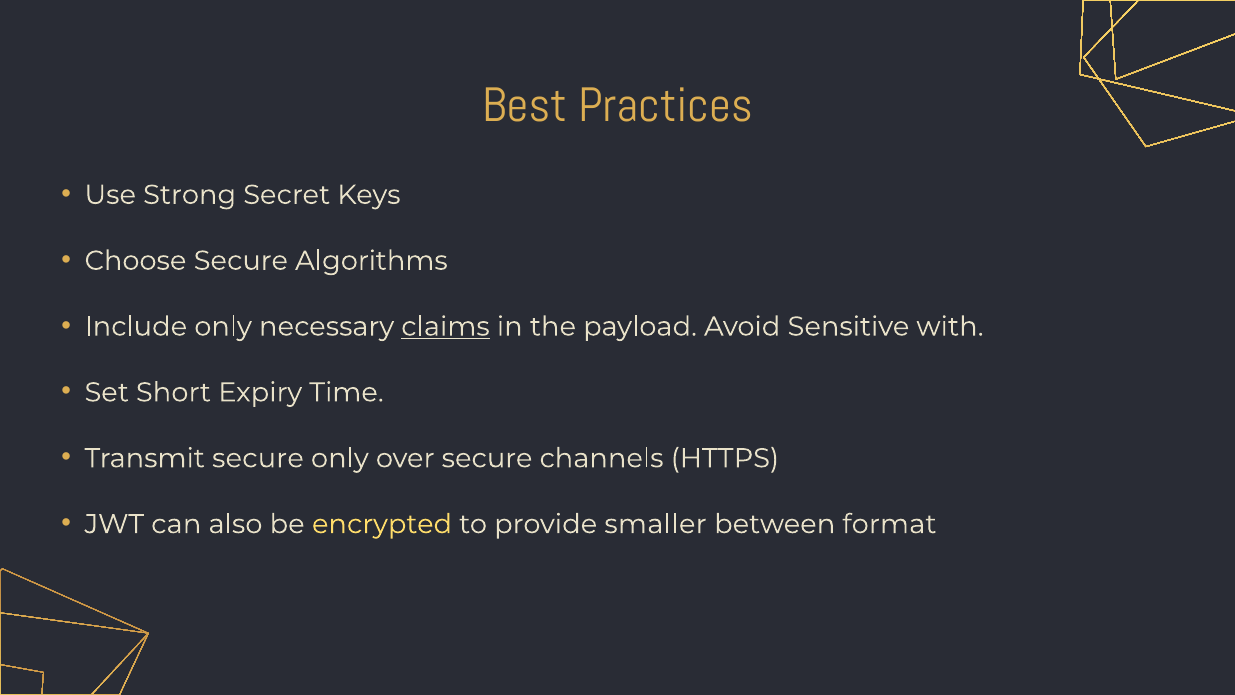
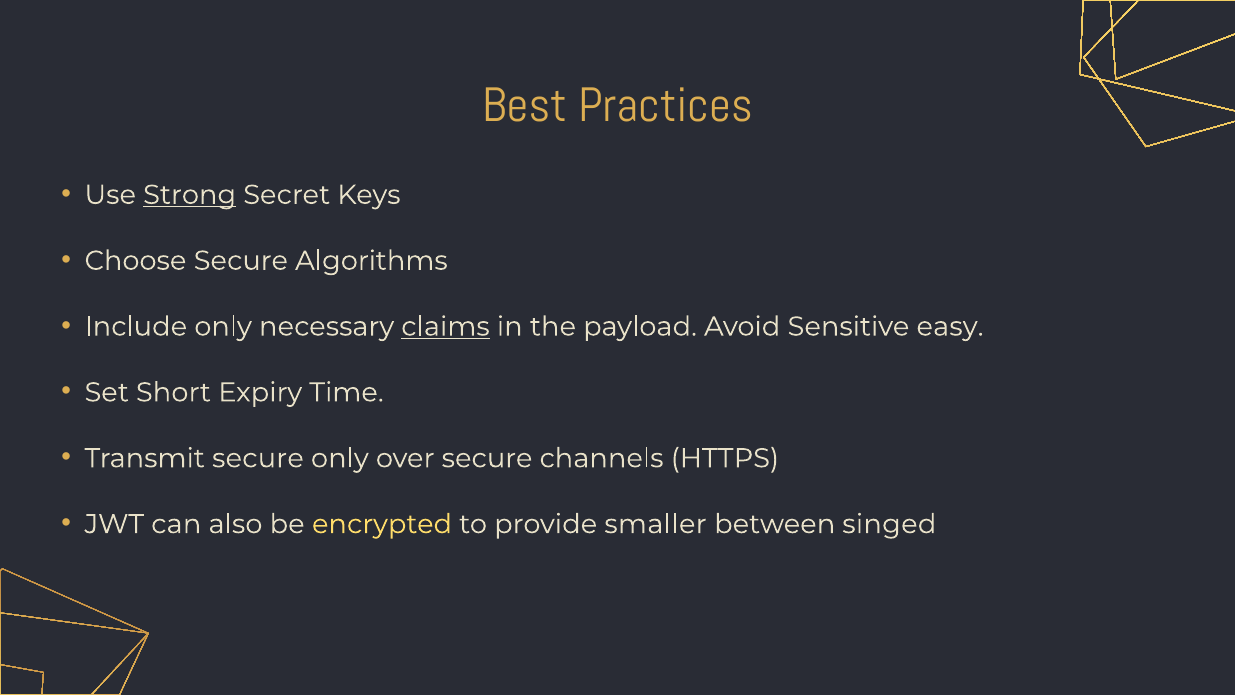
Strong underline: none -> present
with: with -> easy
format: format -> singed
